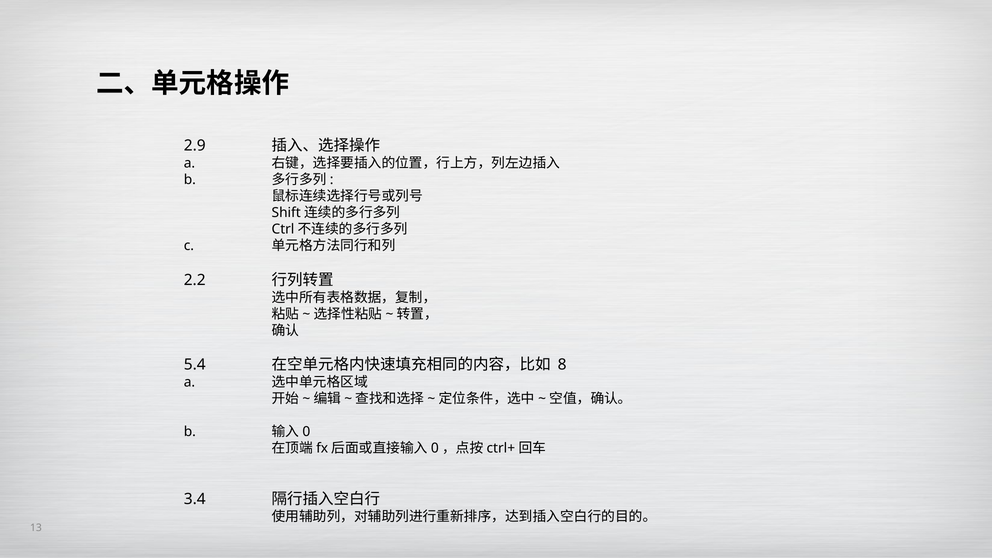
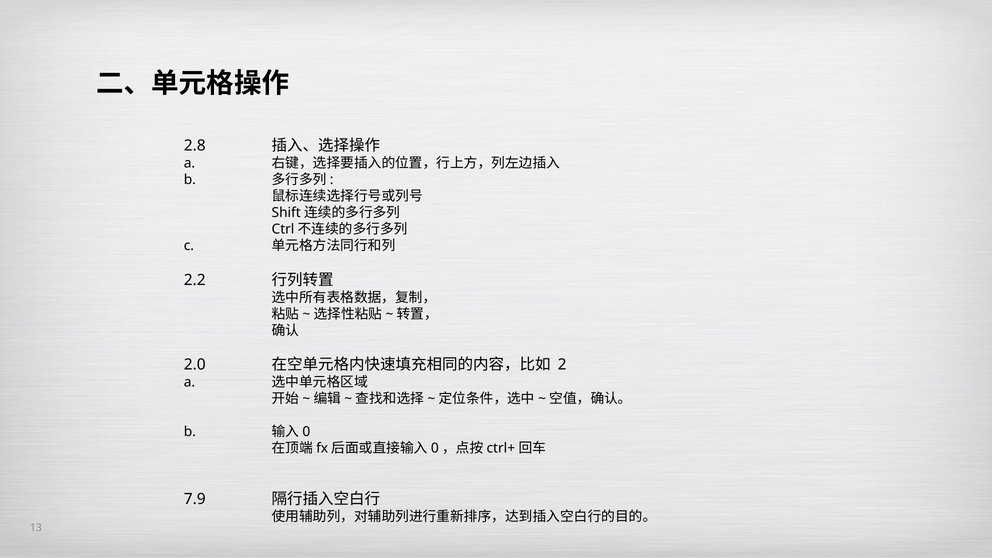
2.9: 2.9 -> 2.8
5.4: 5.4 -> 2.0
8: 8 -> 2
3.4: 3.4 -> 7.9
